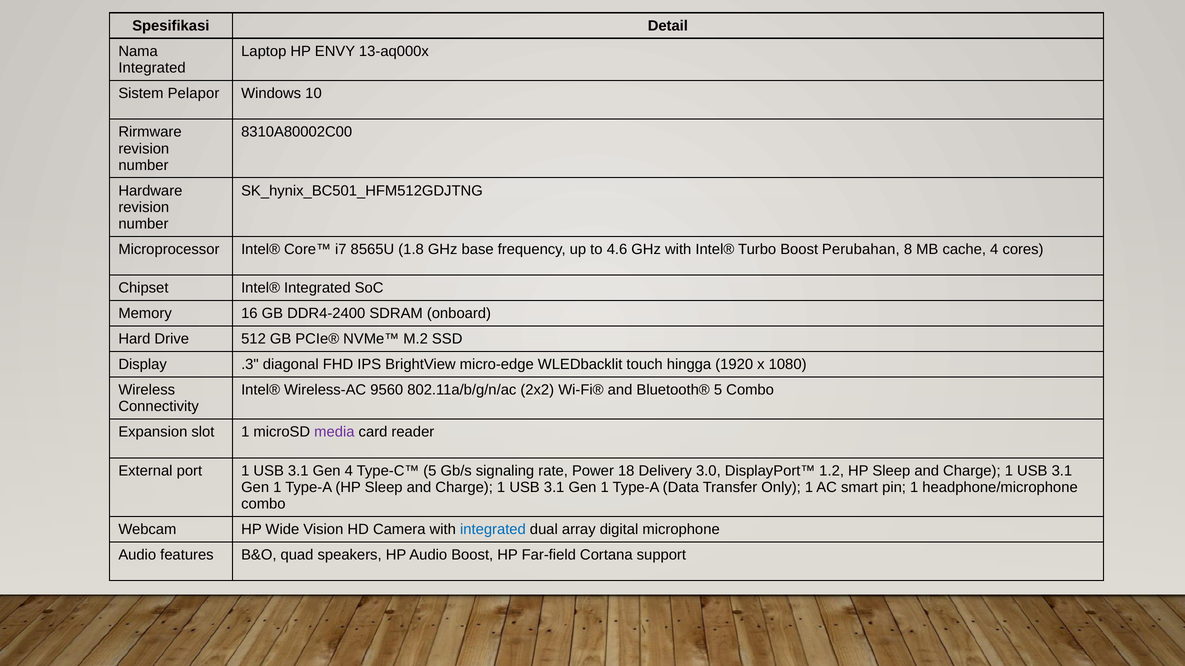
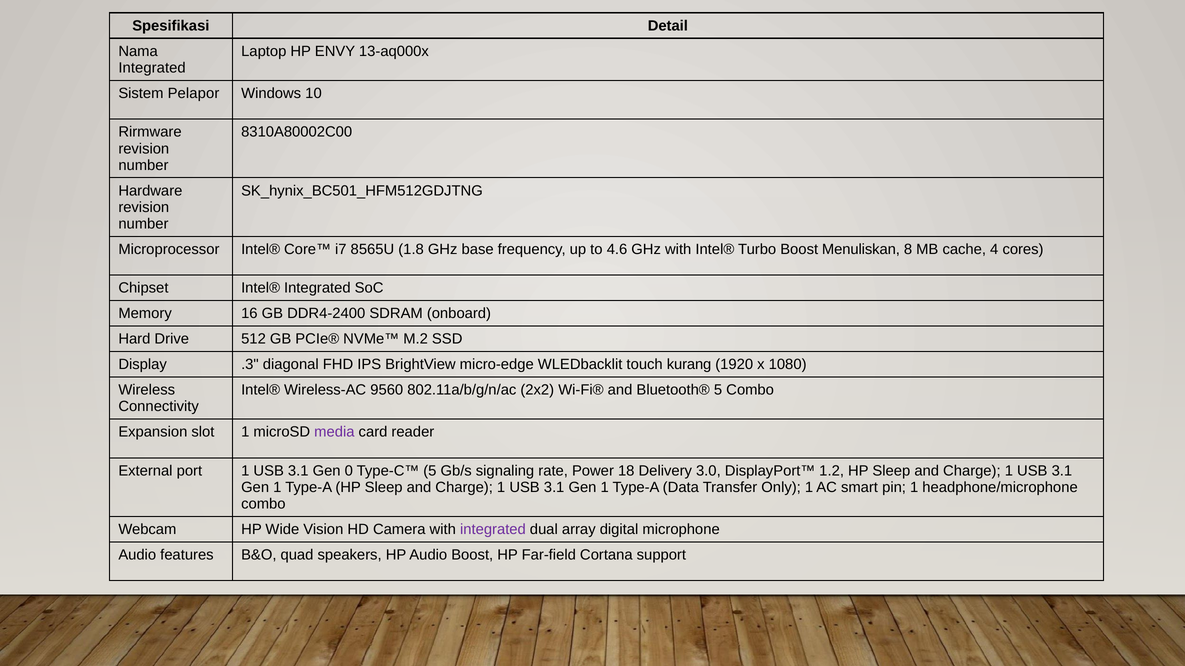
Perubahan: Perubahan -> Menuliskan
hingga: hingga -> kurang
Gen 4: 4 -> 0
integrated at (493, 530) colour: blue -> purple
